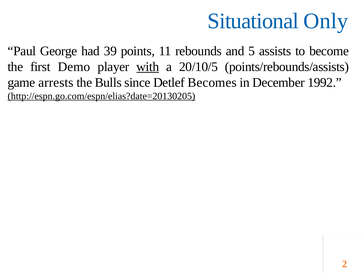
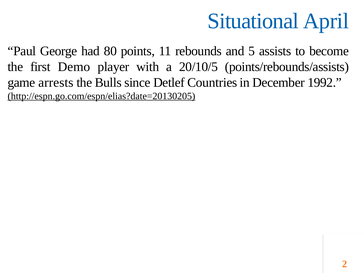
Only: Only -> April
39: 39 -> 80
with underline: present -> none
Becomes: Becomes -> Countries
